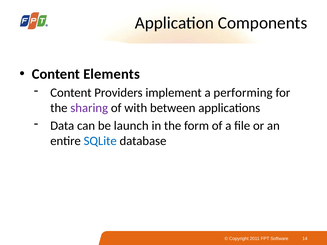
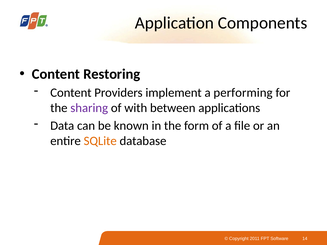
Elements: Elements -> Restoring
launch: launch -> known
SQLite colour: blue -> orange
